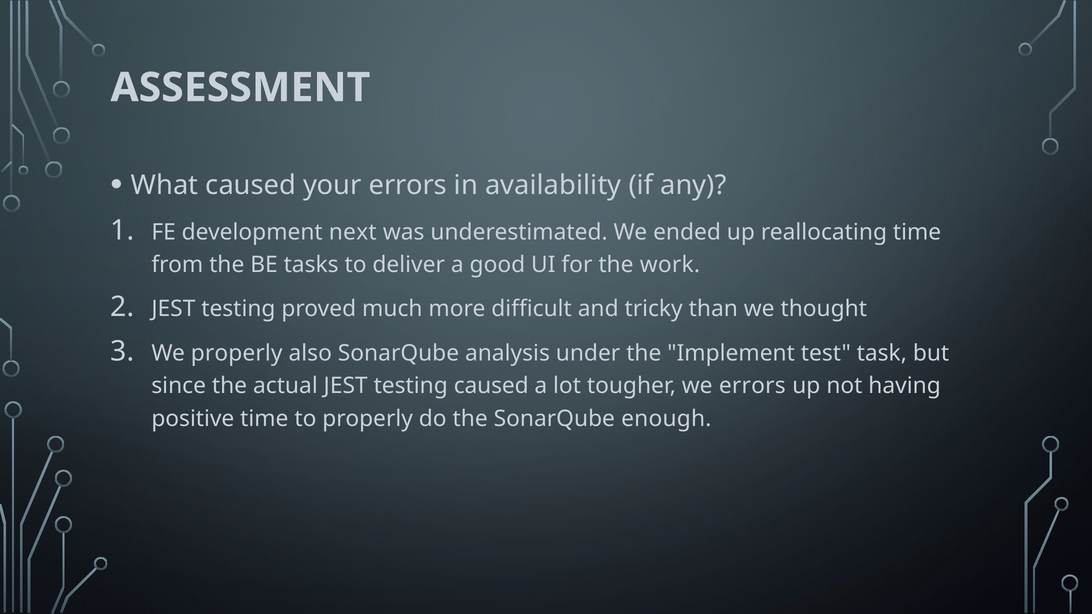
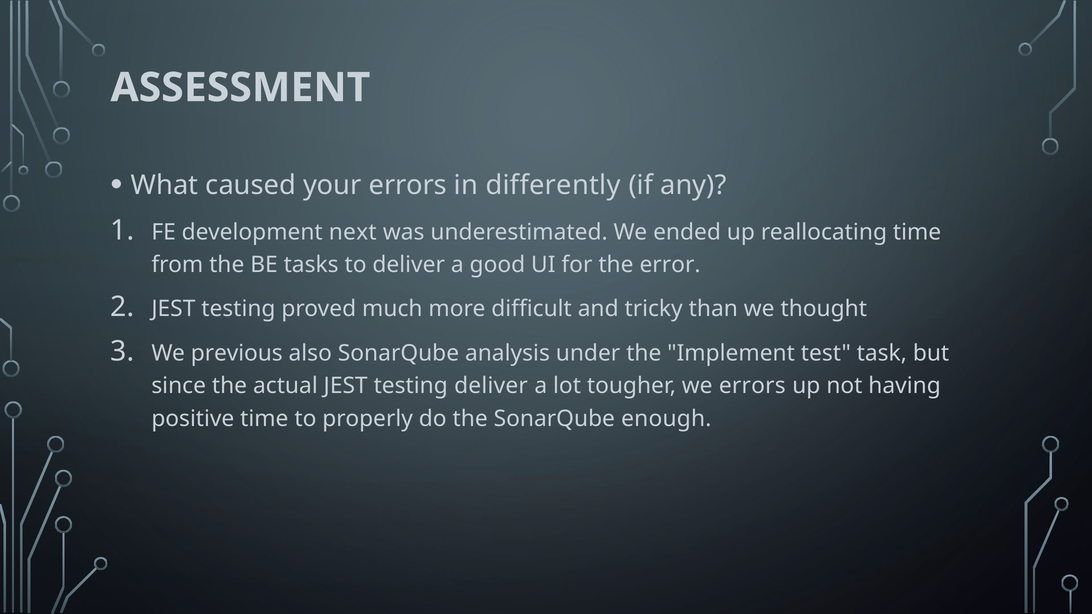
availability: availability -> differently
work: work -> error
We properly: properly -> previous
testing caused: caused -> deliver
